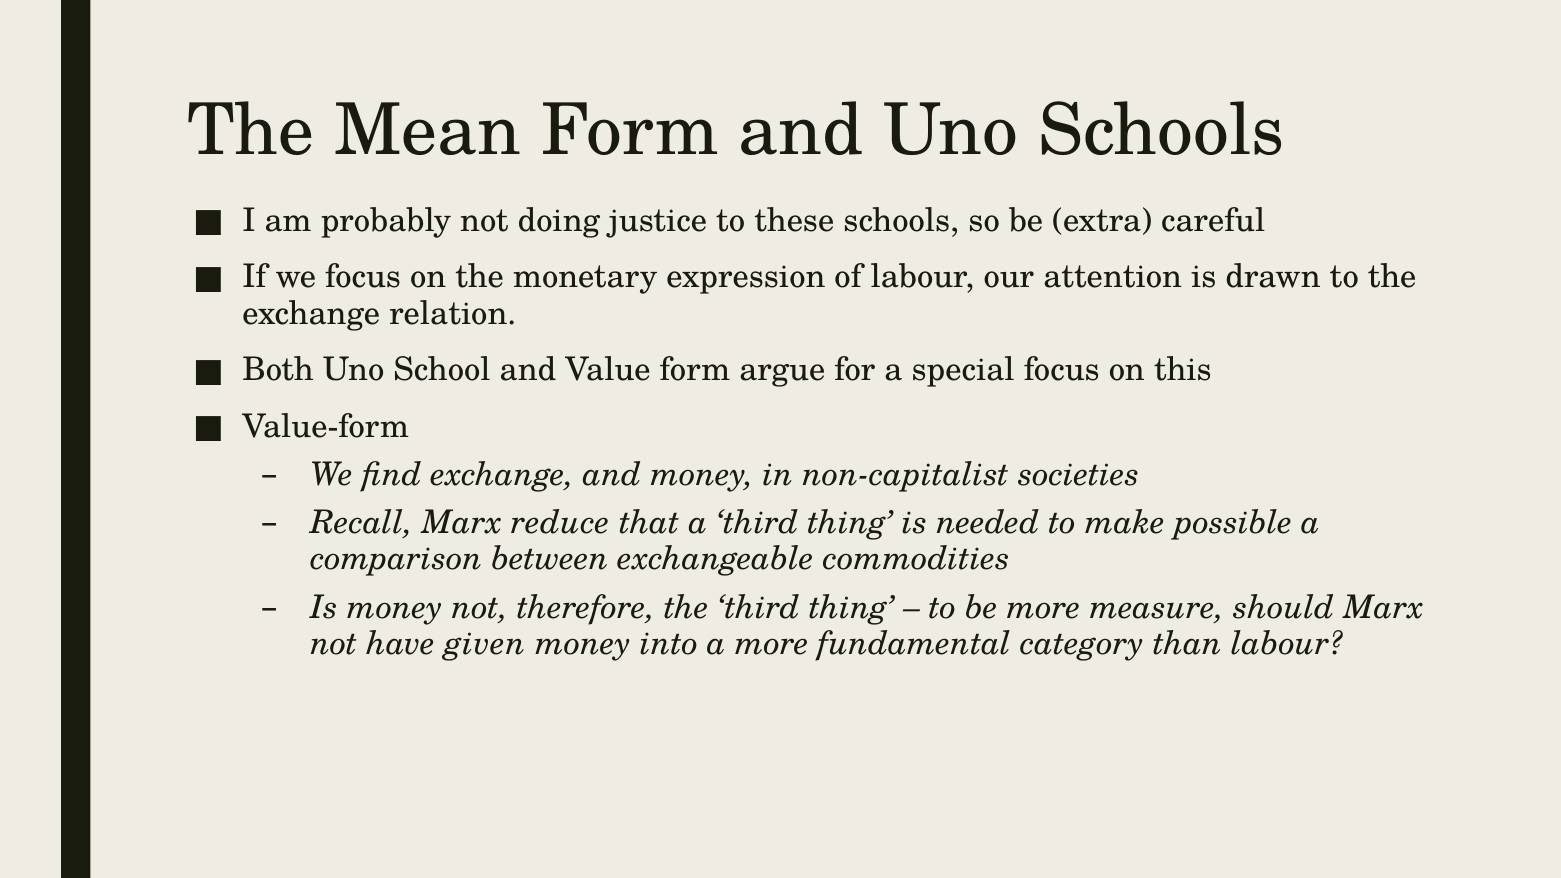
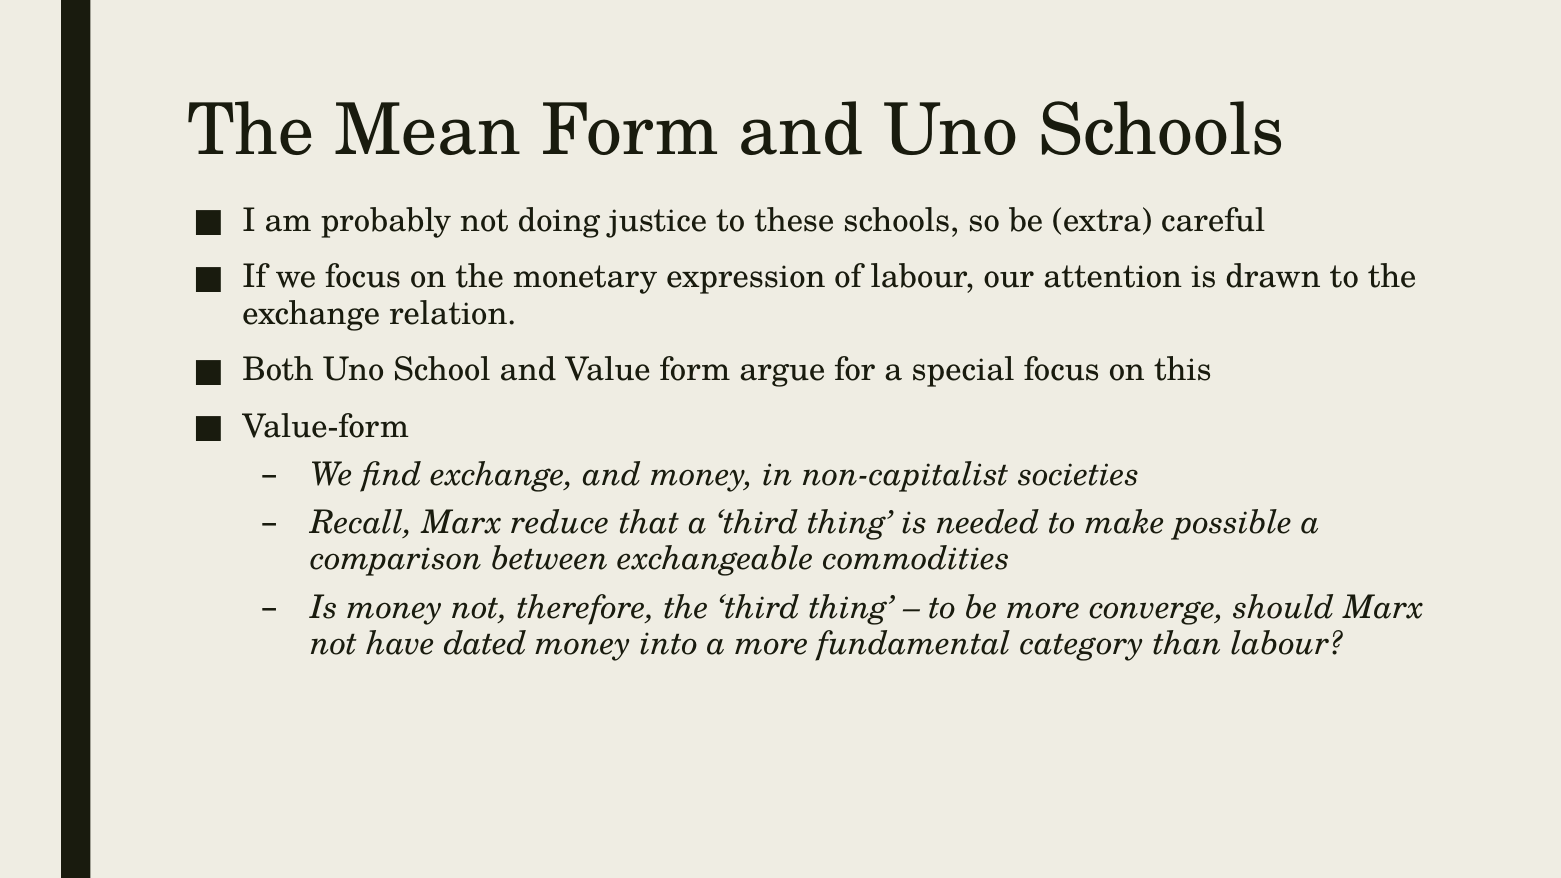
measure: measure -> converge
given: given -> dated
